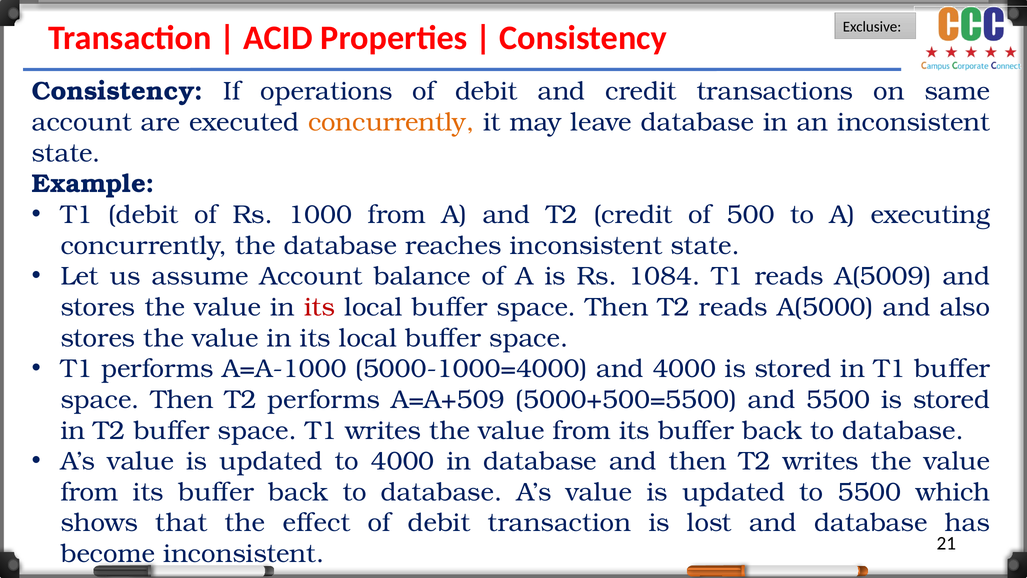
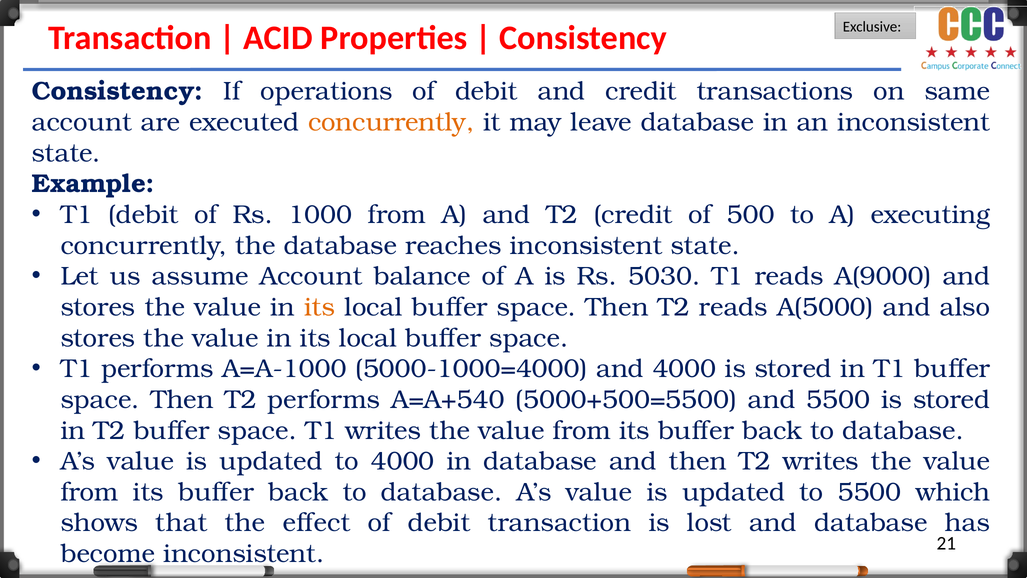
1084: 1084 -> 5030
A(5009: A(5009 -> A(9000
its at (320, 307) colour: red -> orange
A=A+509: A=A+509 -> A=A+540
